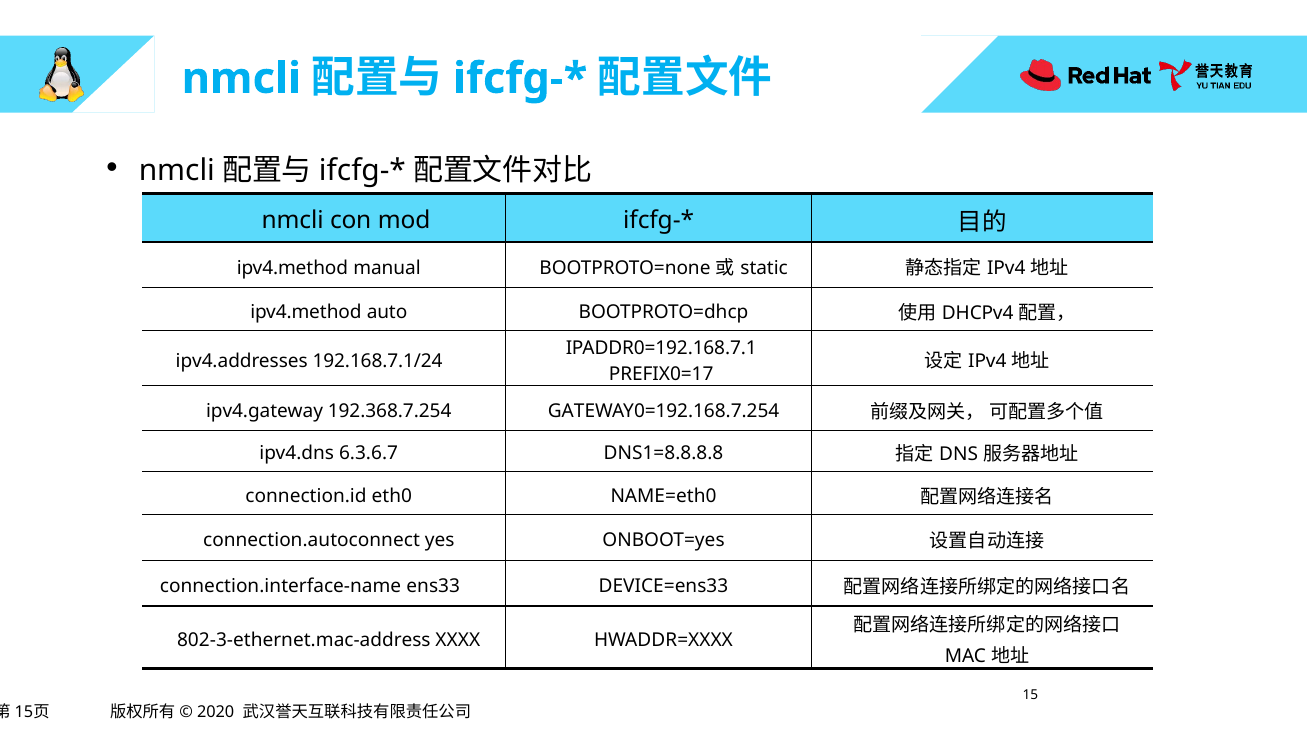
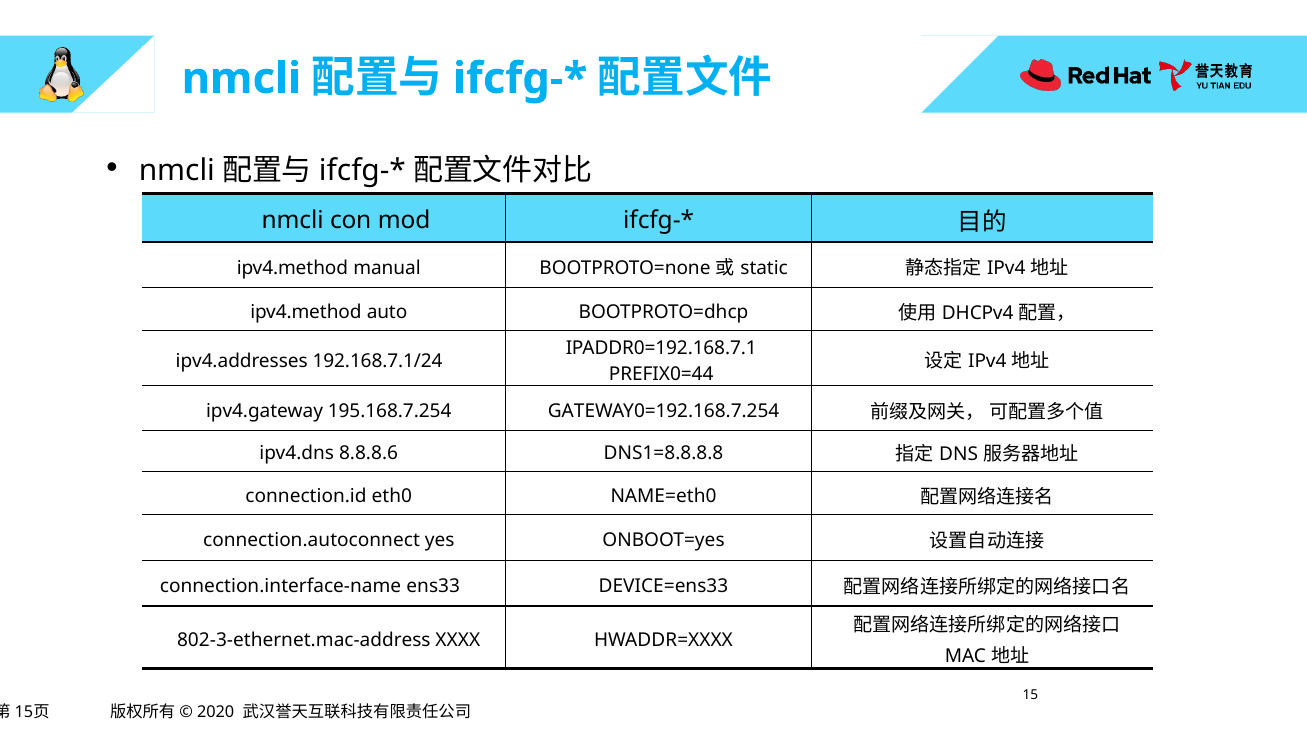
PREFIX0=17: PREFIX0=17 -> PREFIX0=44
192.368.7.254: 192.368.7.254 -> 195.168.7.254
6.3.6.7: 6.3.6.7 -> 8.8.8.6
